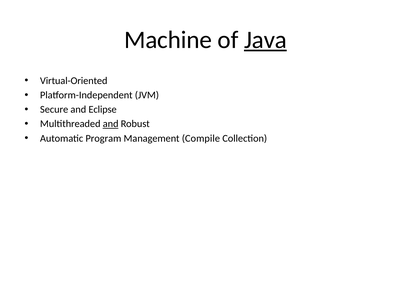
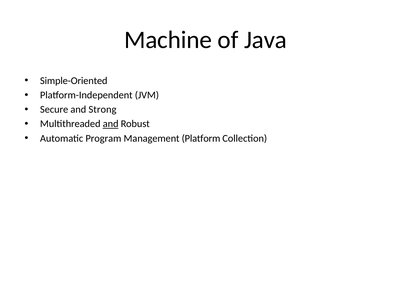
Java underline: present -> none
Virtual-Oriented: Virtual-Oriented -> Simple-Oriented
Eclipse: Eclipse -> Strong
Compile: Compile -> Platform
